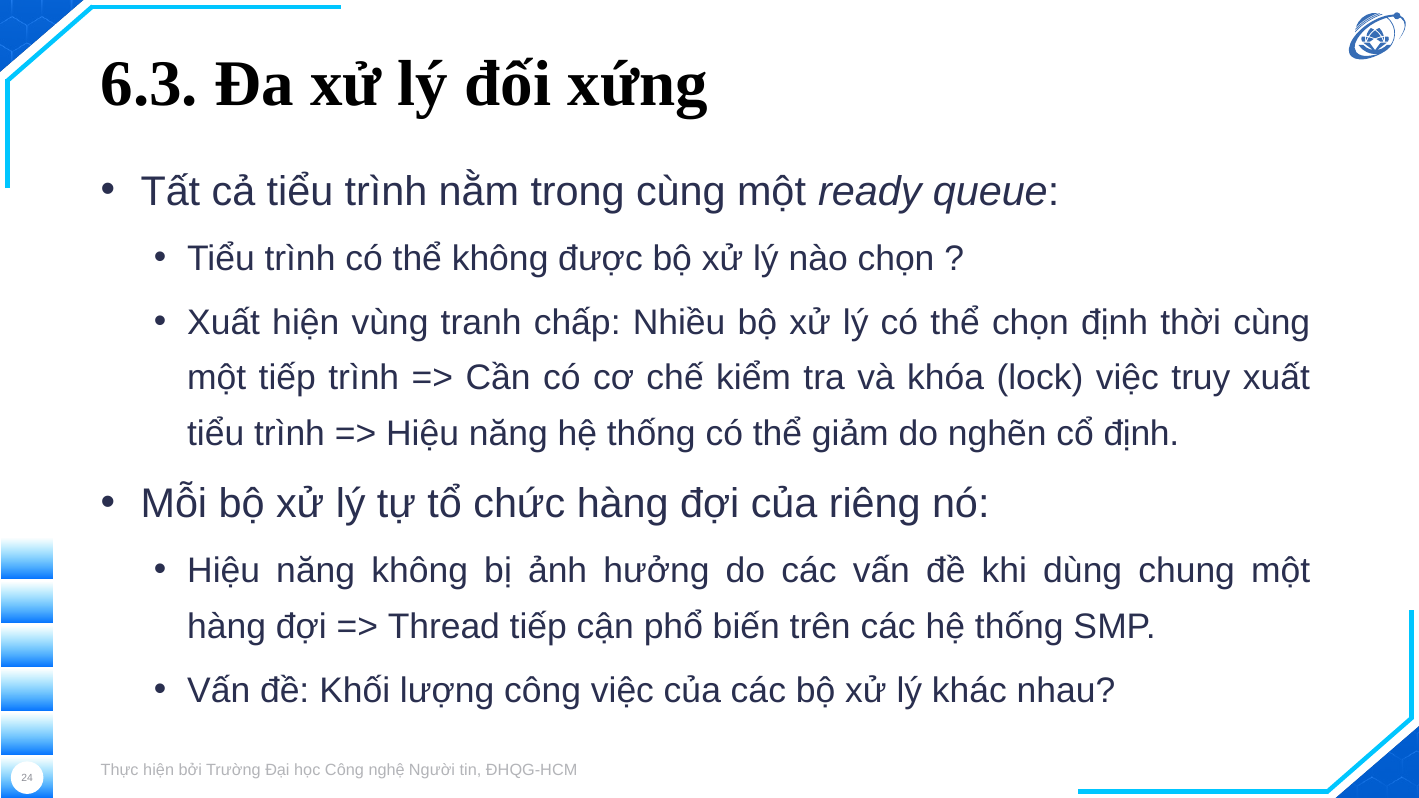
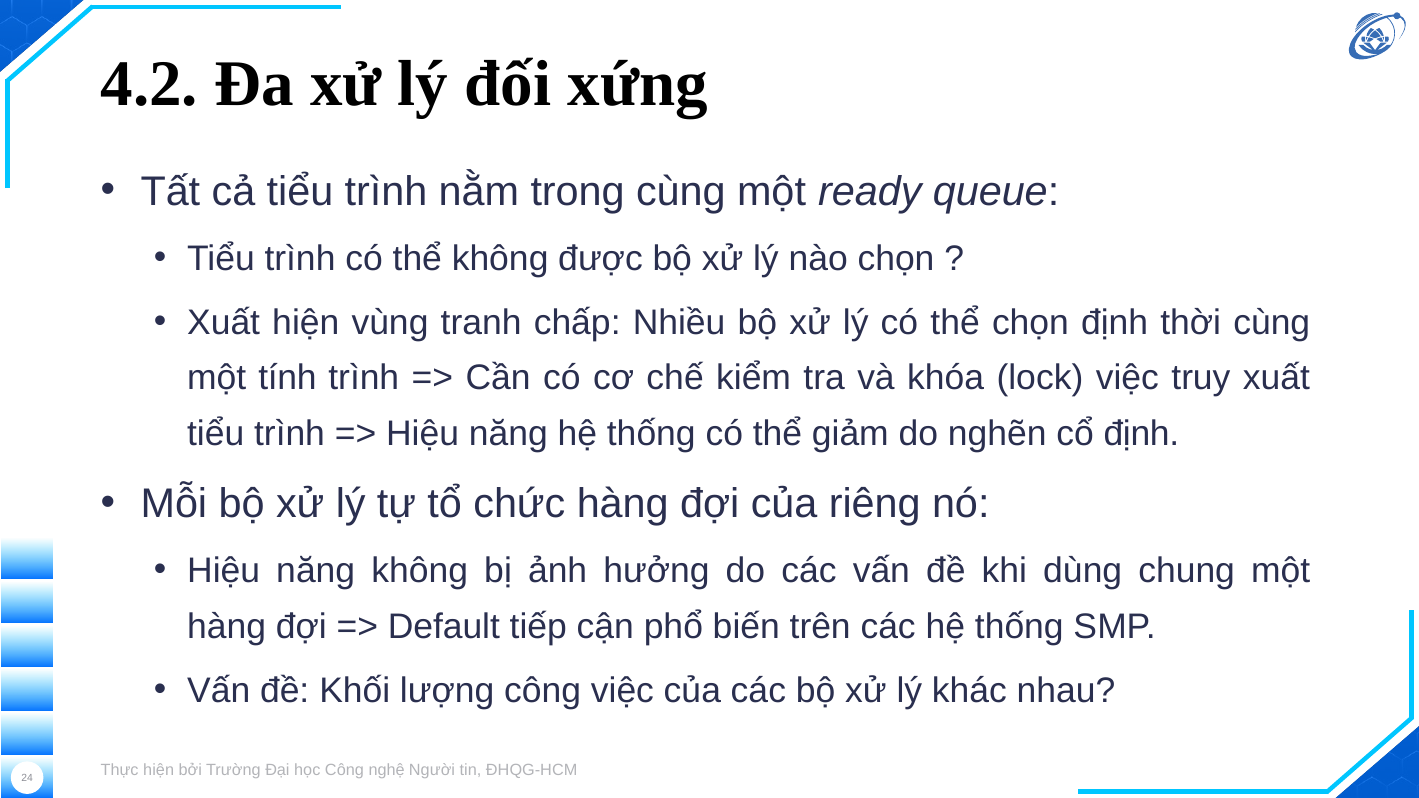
6.3: 6.3 -> 4.2
một tiếp: tiếp -> tính
Thread: Thread -> Default
